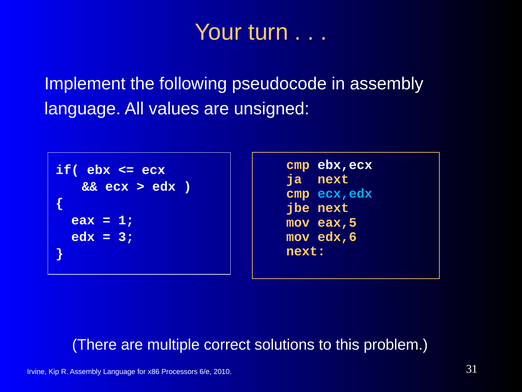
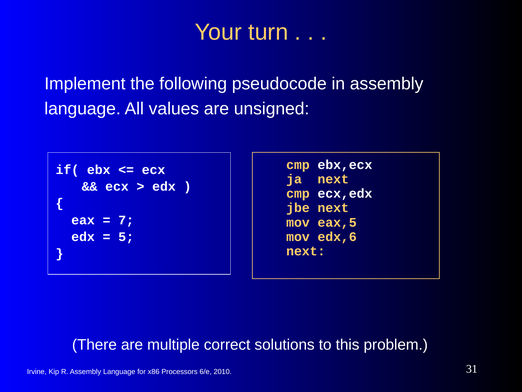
ecx,edx colour: light blue -> white
1: 1 -> 7
3: 3 -> 5
